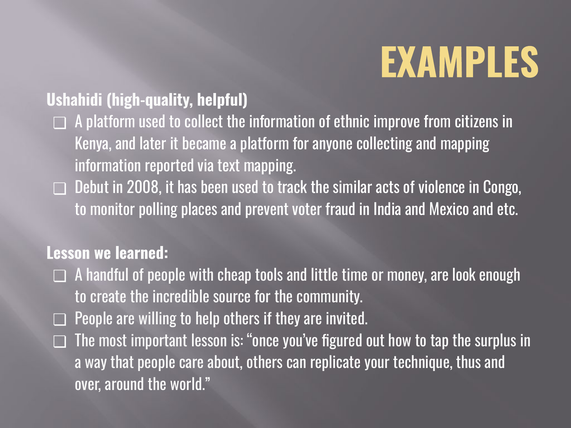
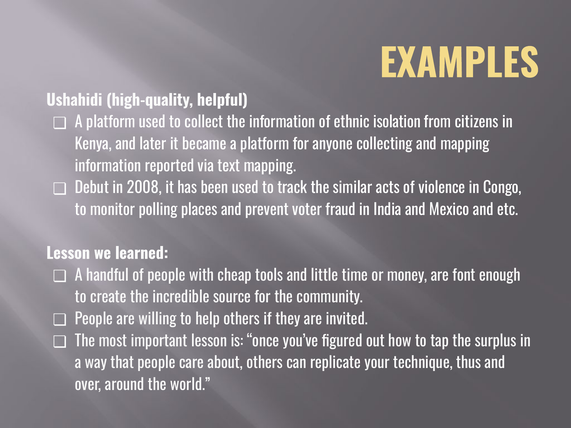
improve: improve -> isolation
look: look -> font
